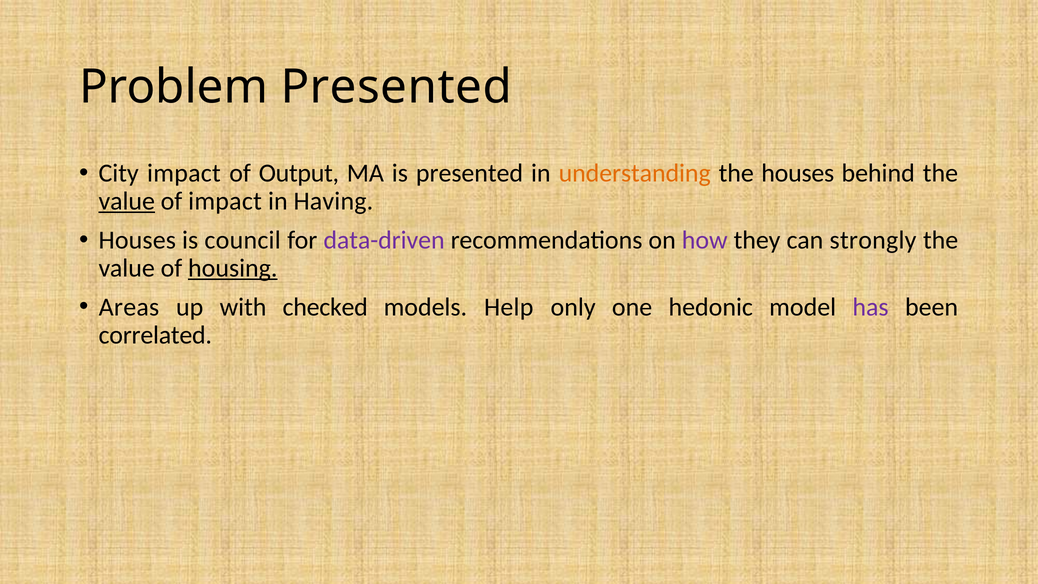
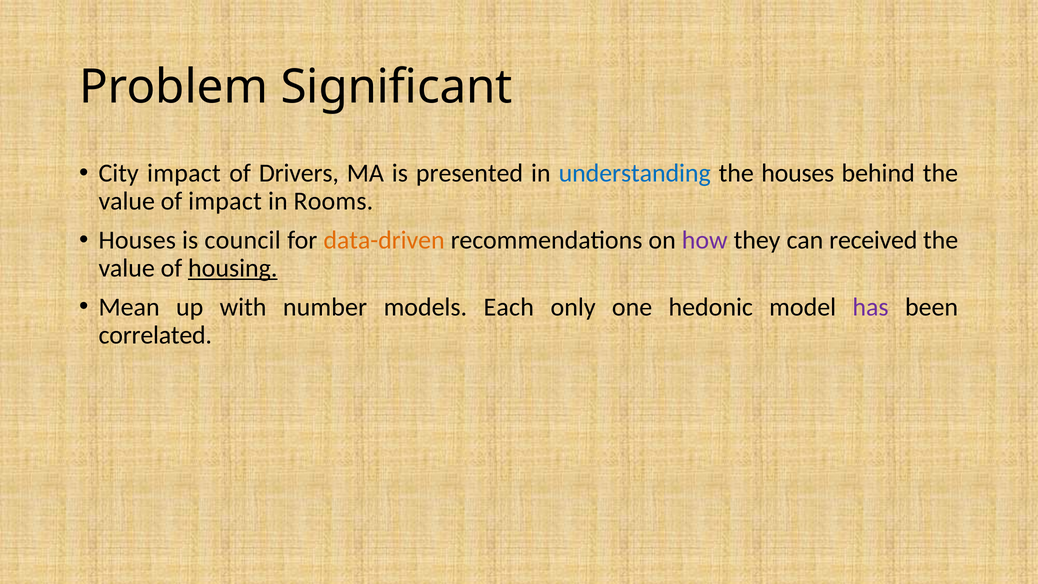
Problem Presented: Presented -> Significant
Output: Output -> Drivers
understanding colour: orange -> blue
value at (127, 201) underline: present -> none
Having: Having -> Rooms
data-driven colour: purple -> orange
strongly: strongly -> received
Areas: Areas -> Mean
checked: checked -> number
Help: Help -> Each
